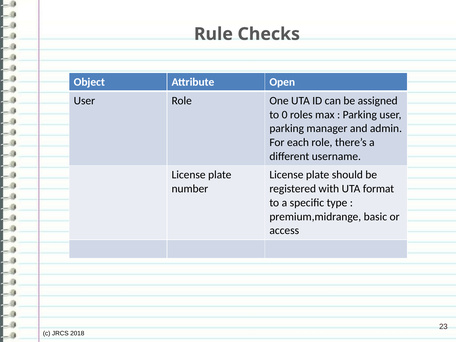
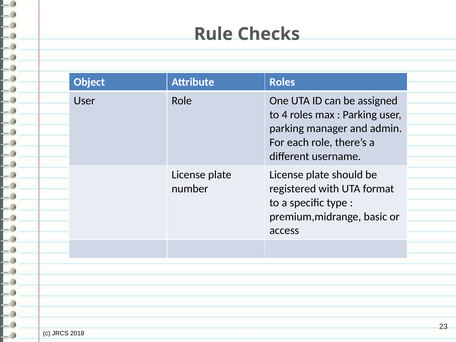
Attribute Open: Open -> Roles
0: 0 -> 4
